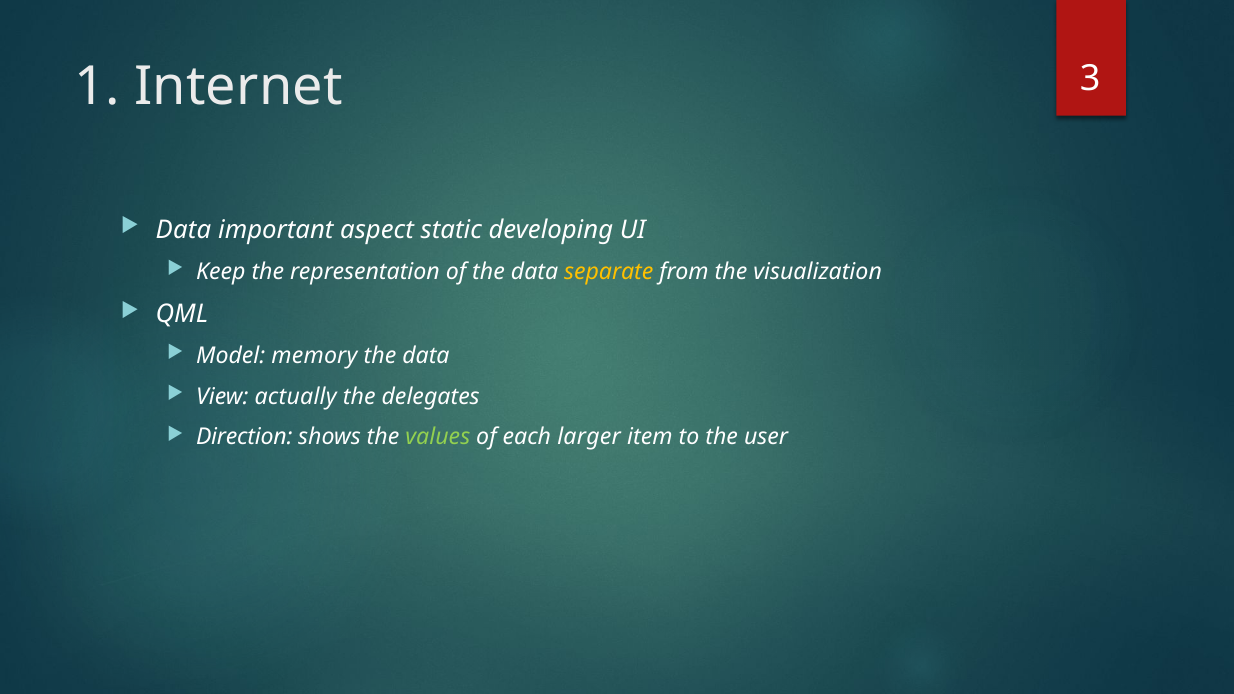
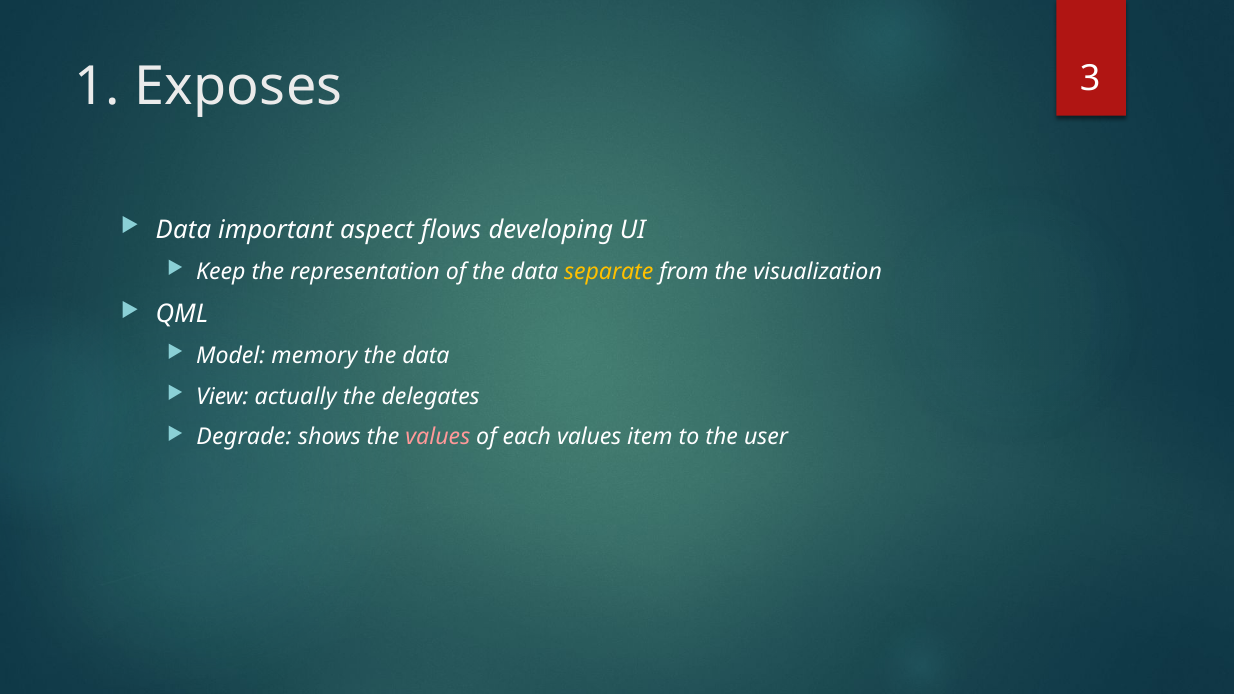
Internet: Internet -> Exposes
static: static -> flows
Direction: Direction -> Degrade
values at (438, 437) colour: light green -> pink
each larger: larger -> values
